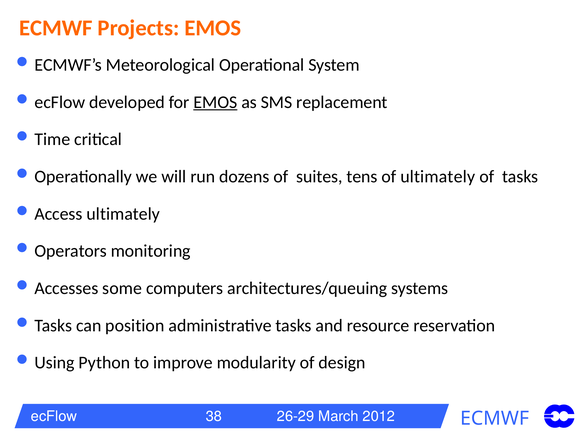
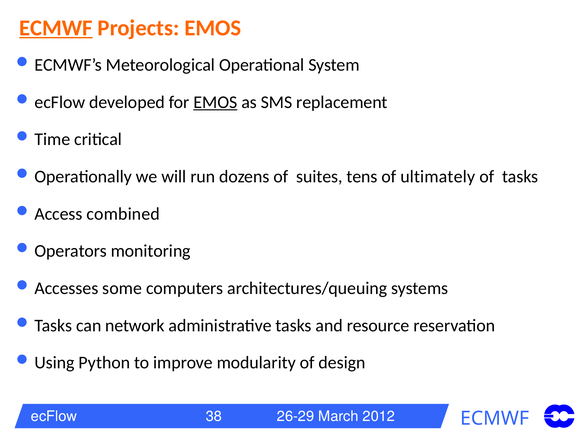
ECMWF at (56, 28) underline: none -> present
ultimately at (123, 214): ultimately -> combined
position: position -> network
